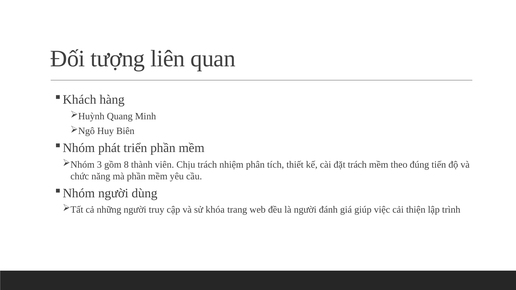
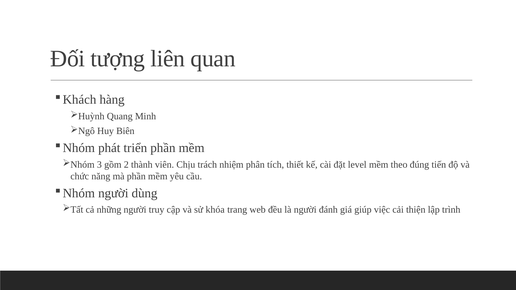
8: 8 -> 2
đặt trách: trách -> level
